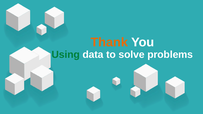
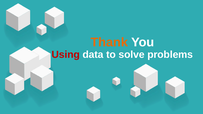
Using colour: green -> red
